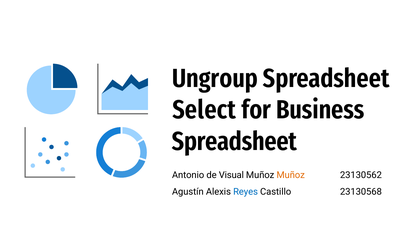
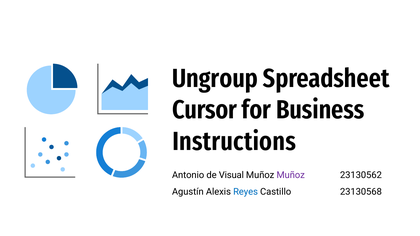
Select: Select -> Cursor
Spreadsheet at (234, 142): Spreadsheet -> Instructions
Muñoz at (291, 175) colour: orange -> purple
